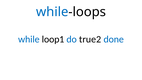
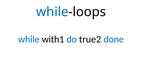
loop1: loop1 -> with1
